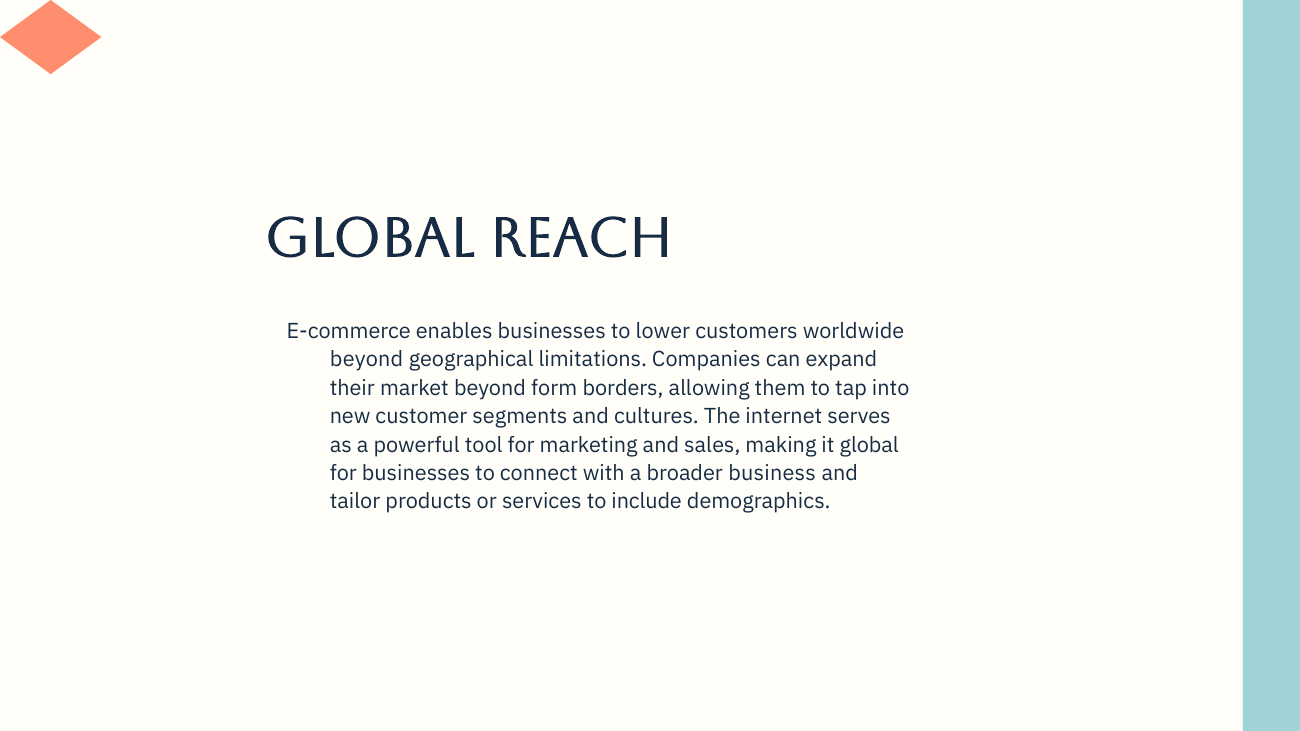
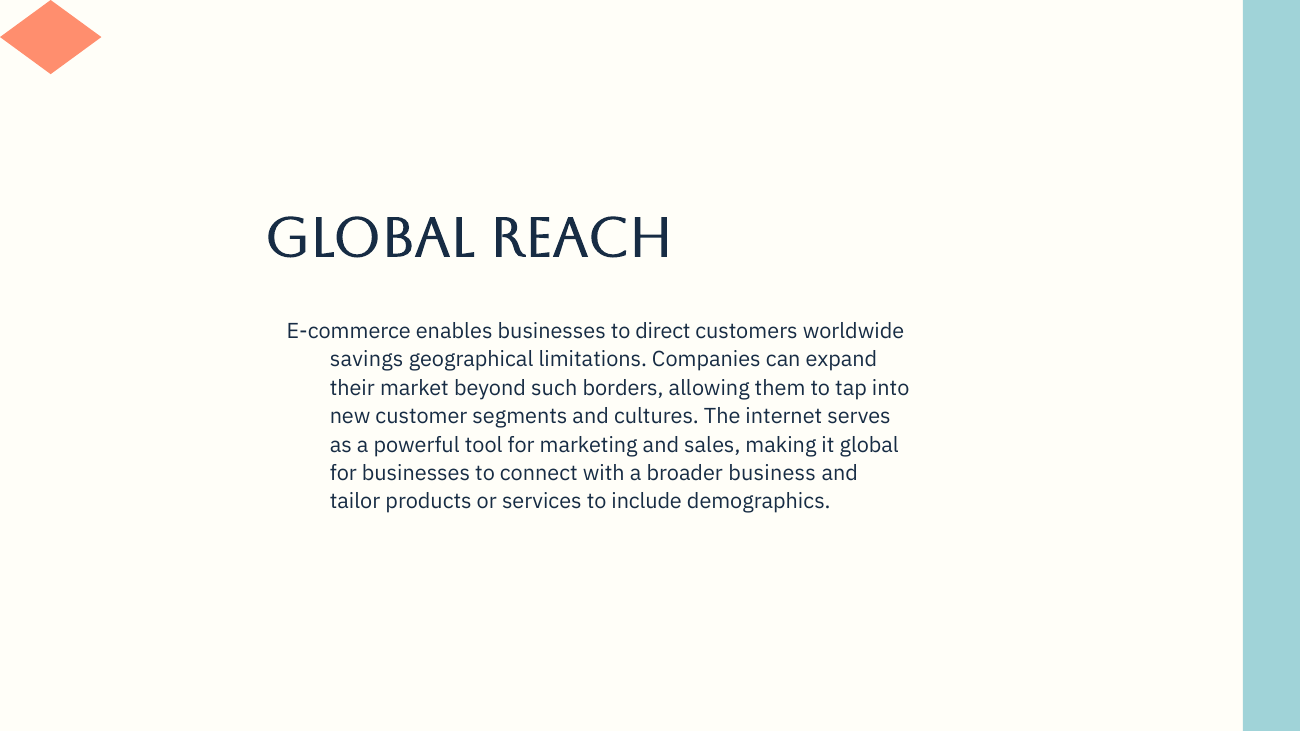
lower: lower -> direct
beyond at (367, 360): beyond -> savings
form: form -> such
